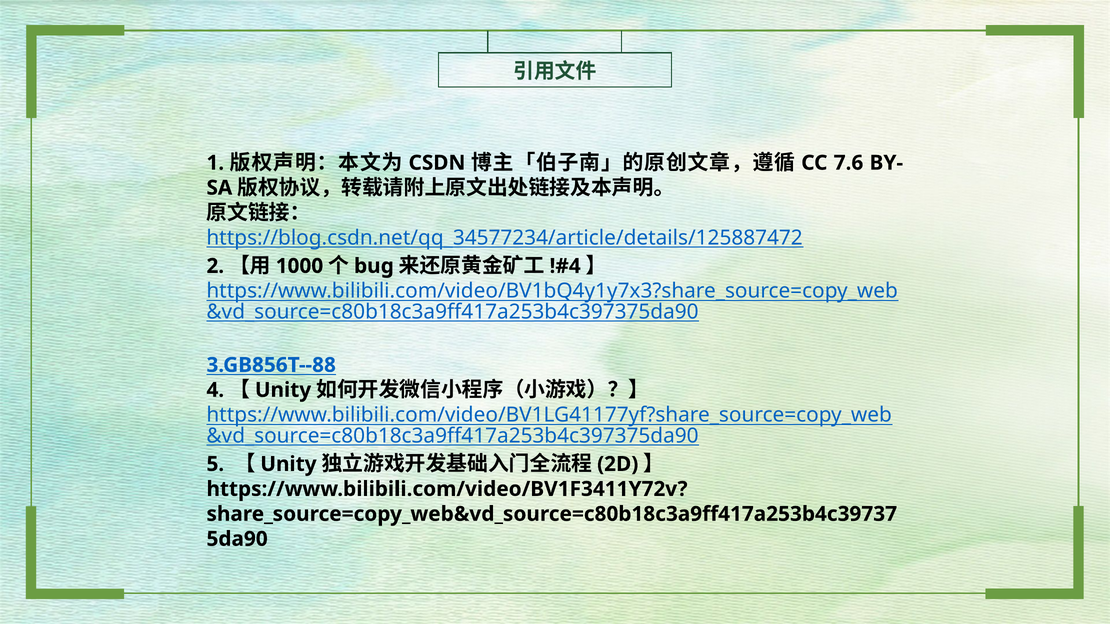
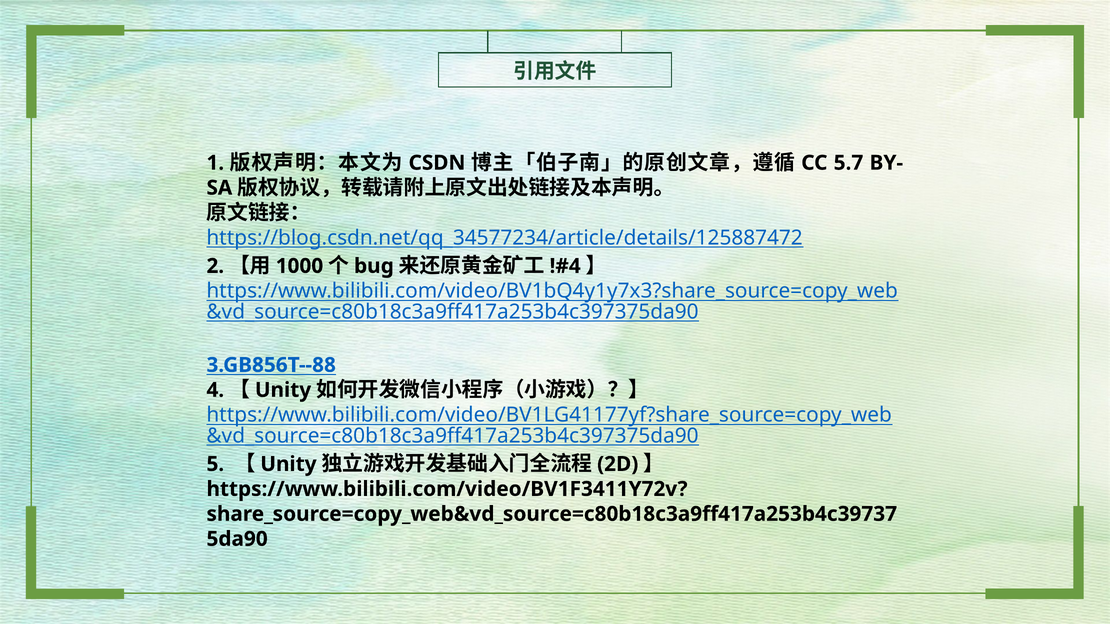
7.6: 7.6 -> 5.7
